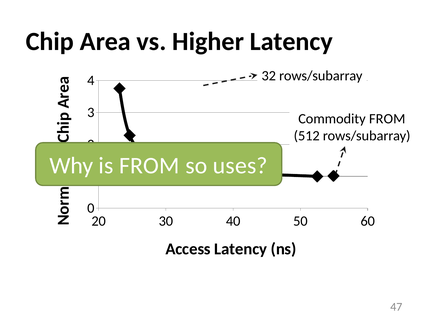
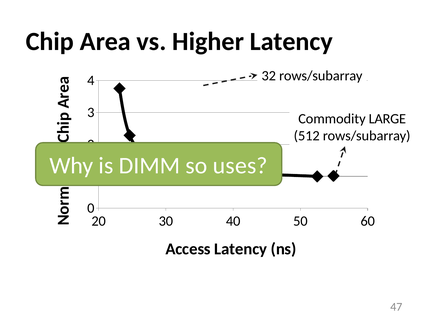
Commodity FROM: FROM -> LARGE
is FROM: FROM -> DIMM
